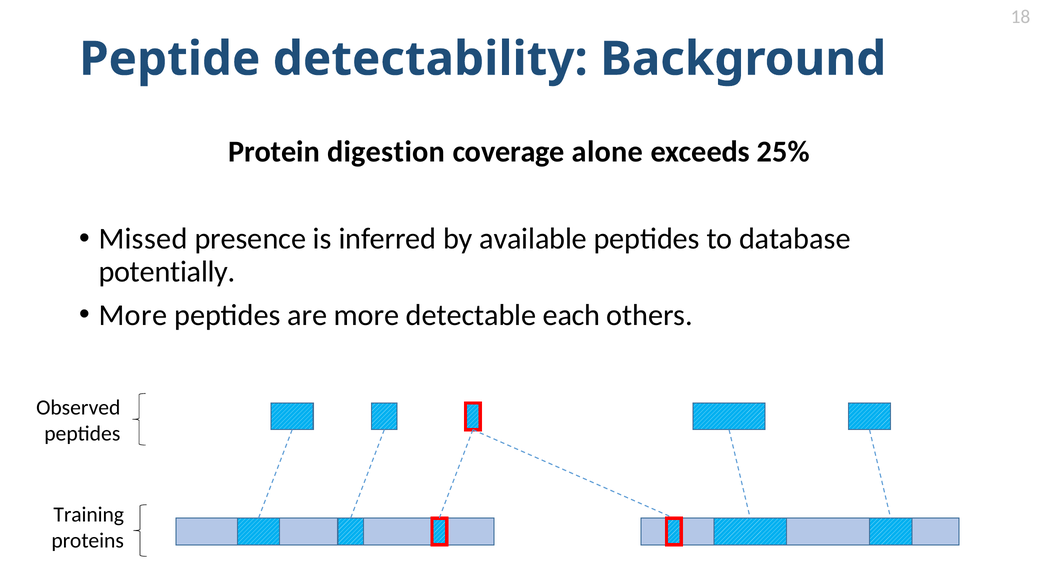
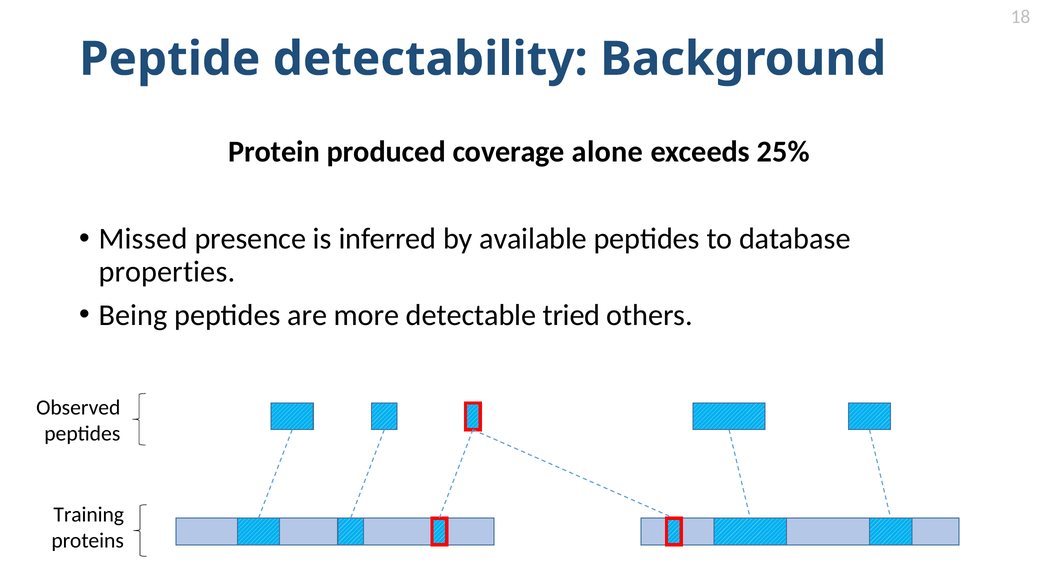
digestion: digestion -> produced
potentially: potentially -> properties
More at (133, 315): More -> Being
each: each -> tried
